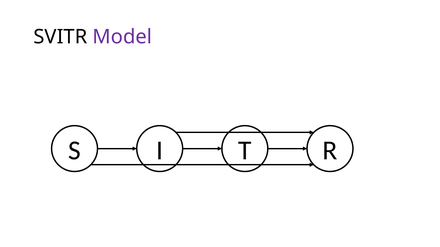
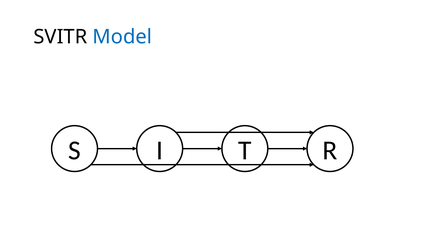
Model colour: purple -> blue
